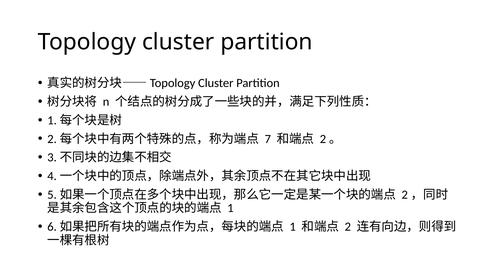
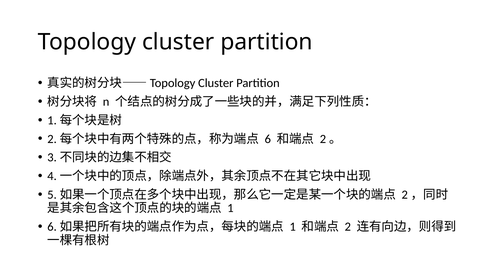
7: 7 -> 6
